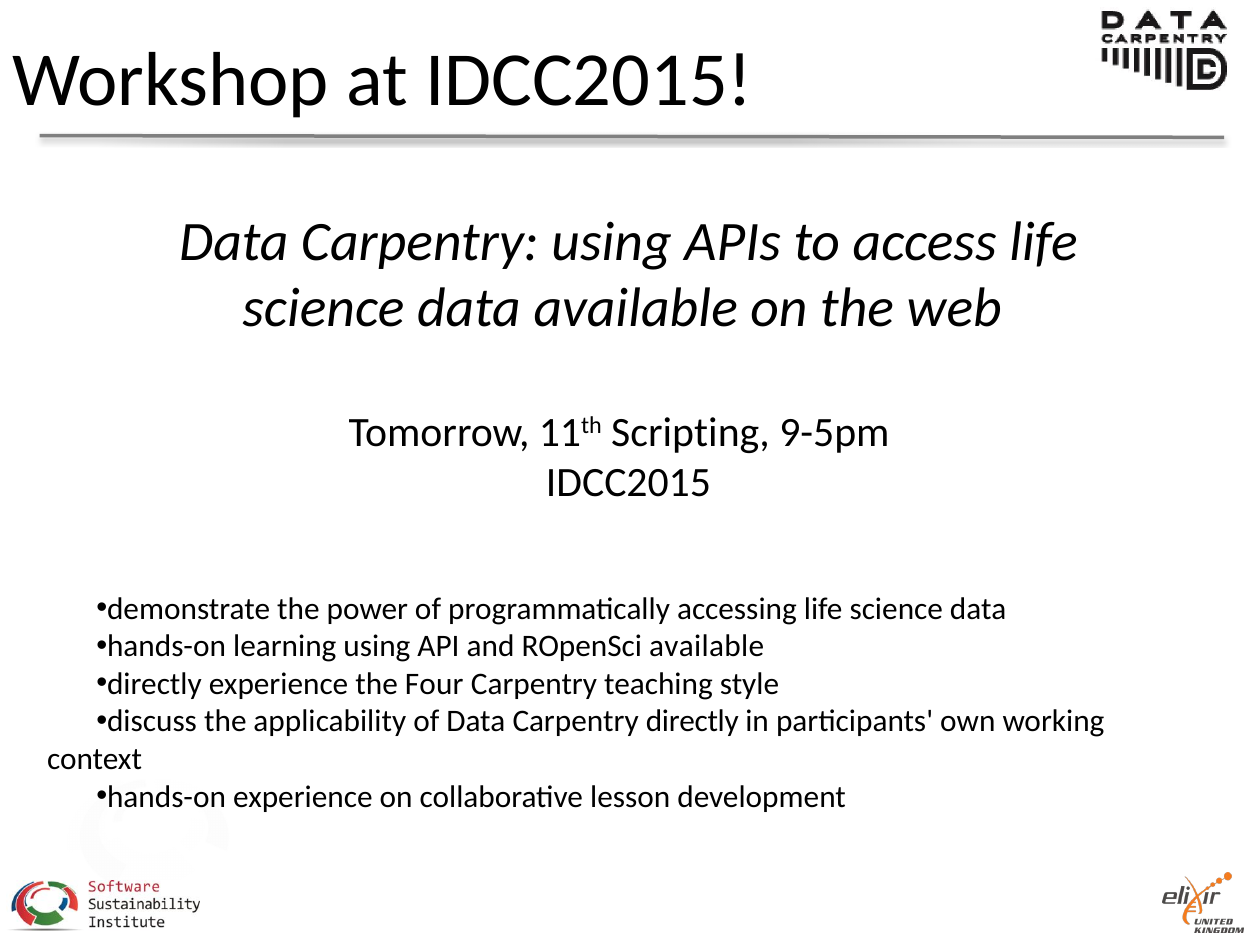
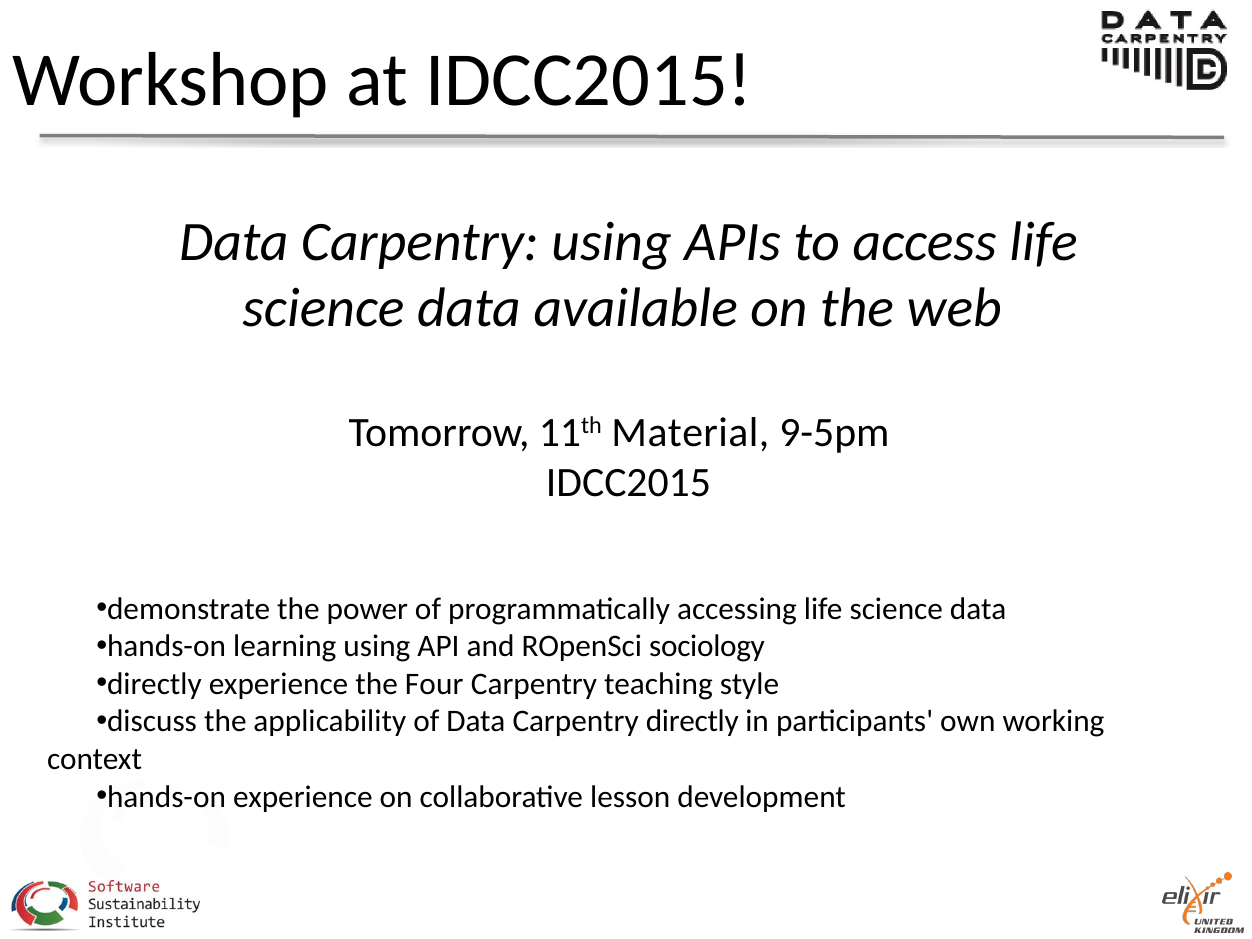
Scripting: Scripting -> Material
ROpenSci available: available -> sociology
